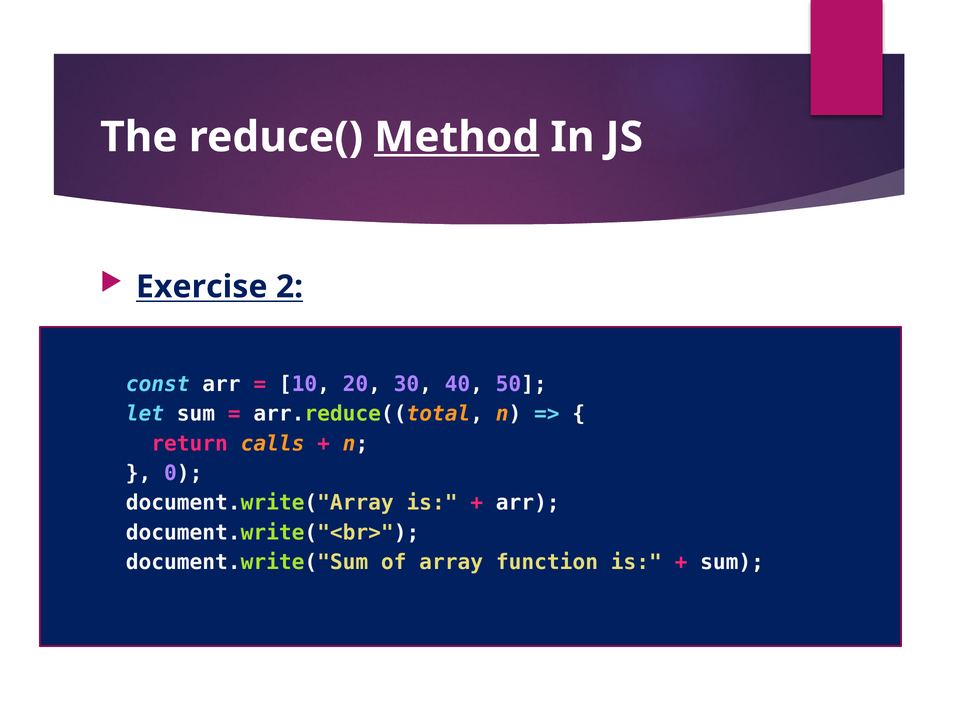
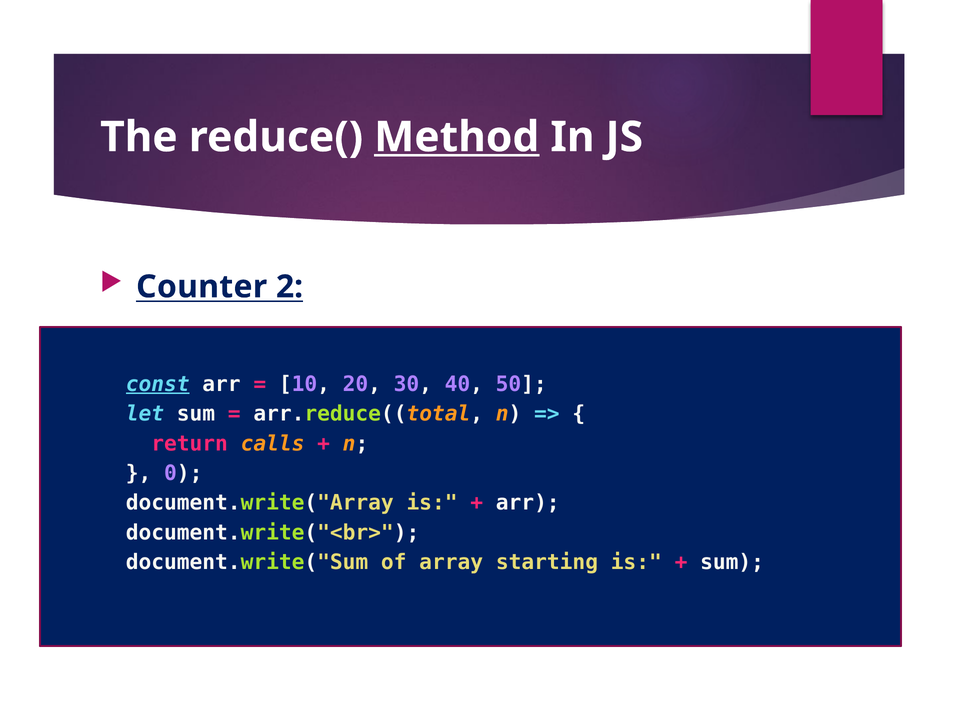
Exercise: Exercise -> Counter
const underline: none -> present
function: function -> starting
